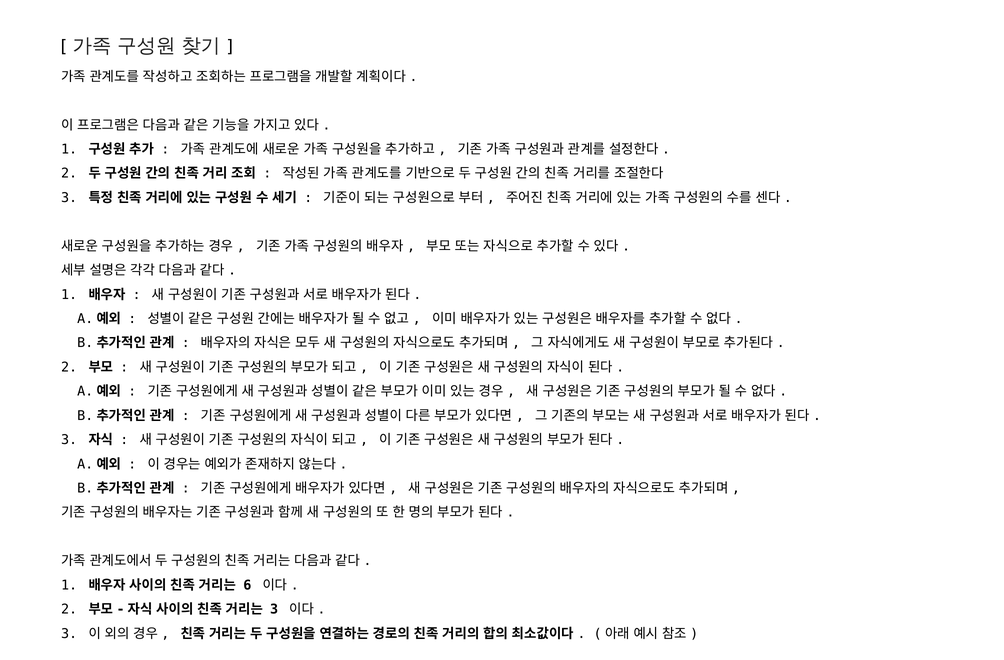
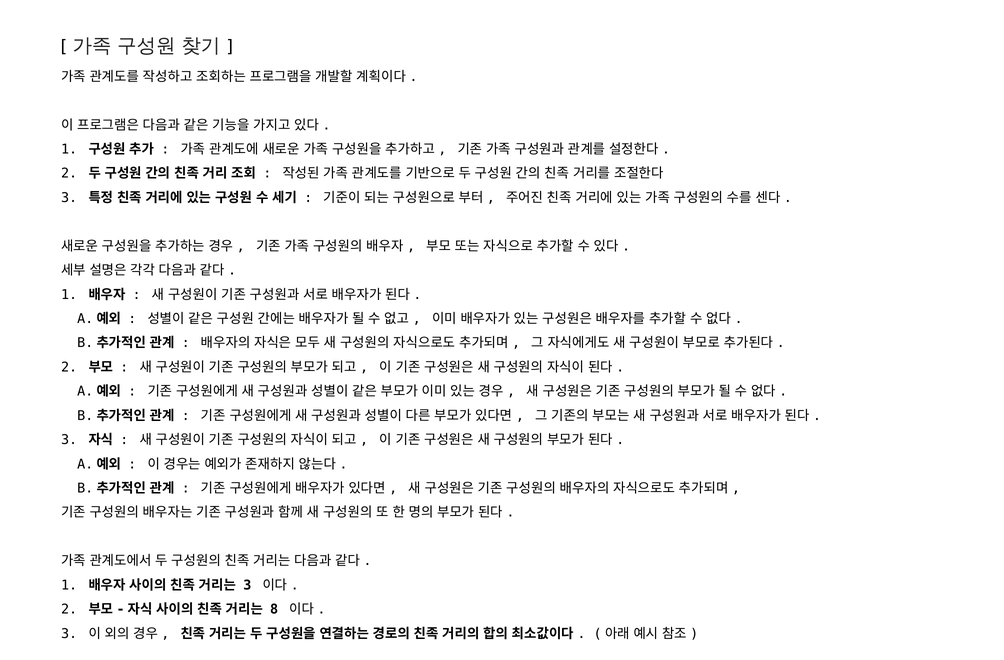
6 at (247, 585): 6 -> 3
3 at (274, 609): 3 -> 8
